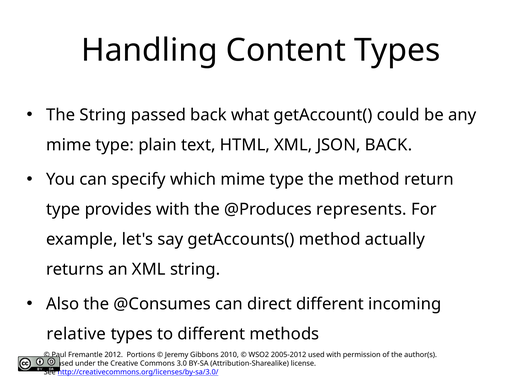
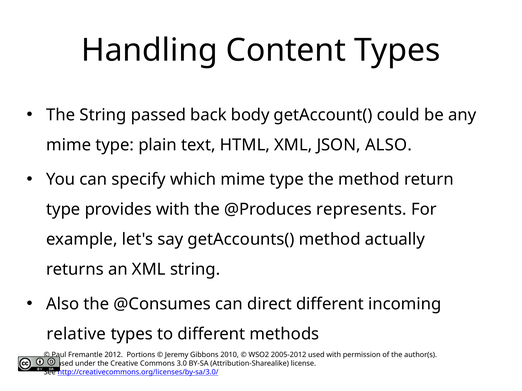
what: what -> body
JSON BACK: BACK -> ALSO
